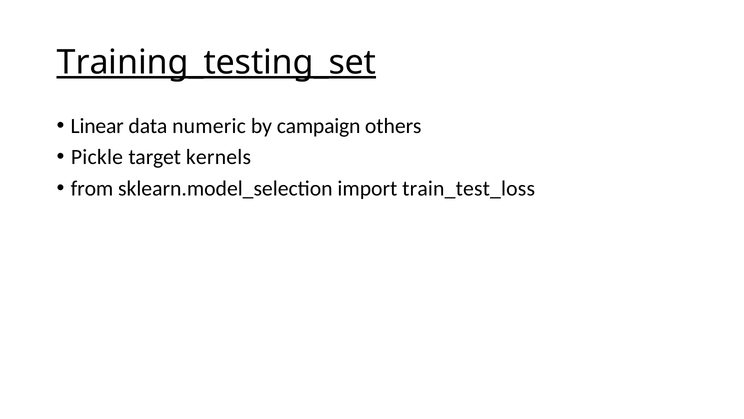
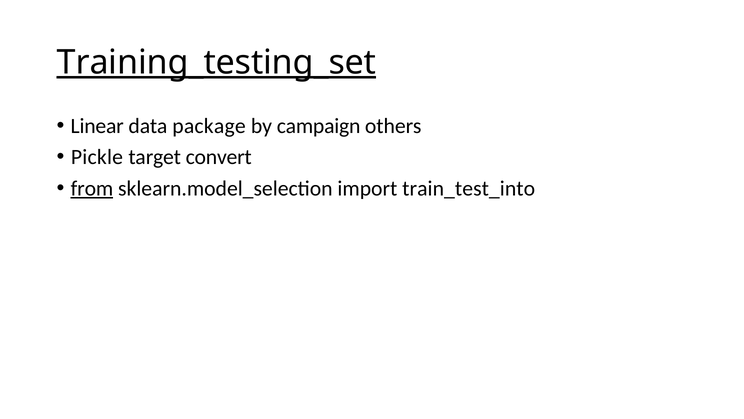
numeric: numeric -> package
kernels: kernels -> convert
from underline: none -> present
train_test_loss: train_test_loss -> train_test_into
